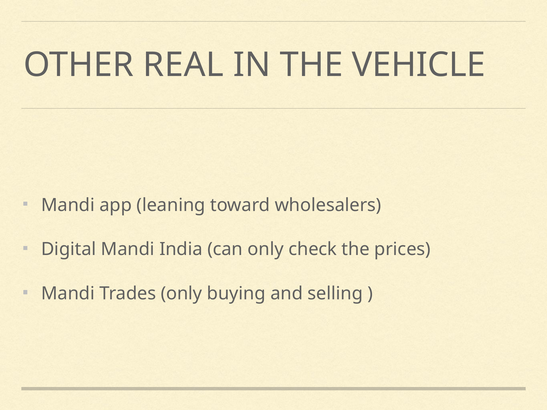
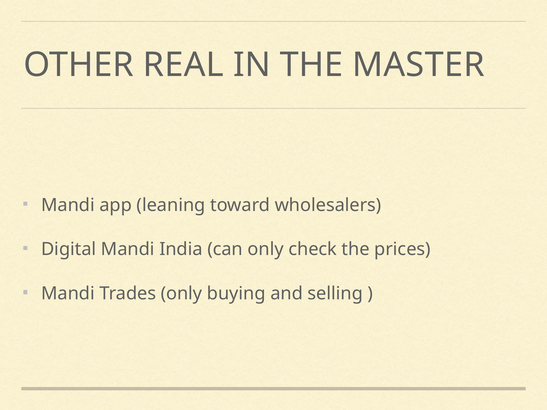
VEHICLE: VEHICLE -> MASTER
